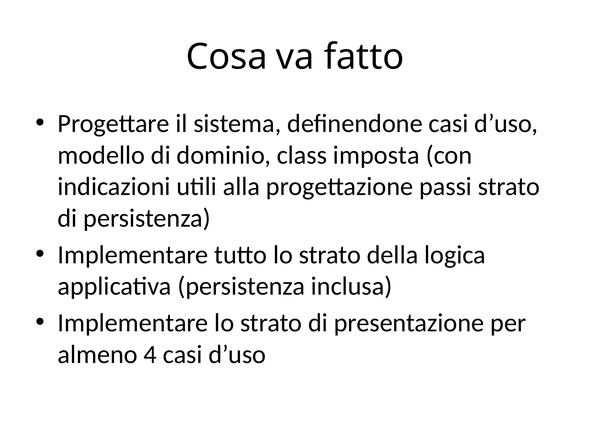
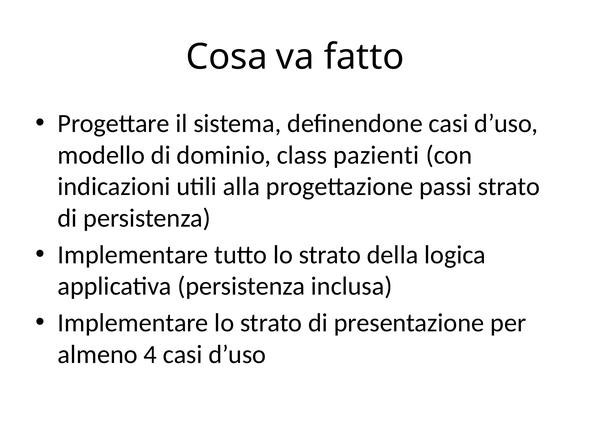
imposta: imposta -> pazienti
